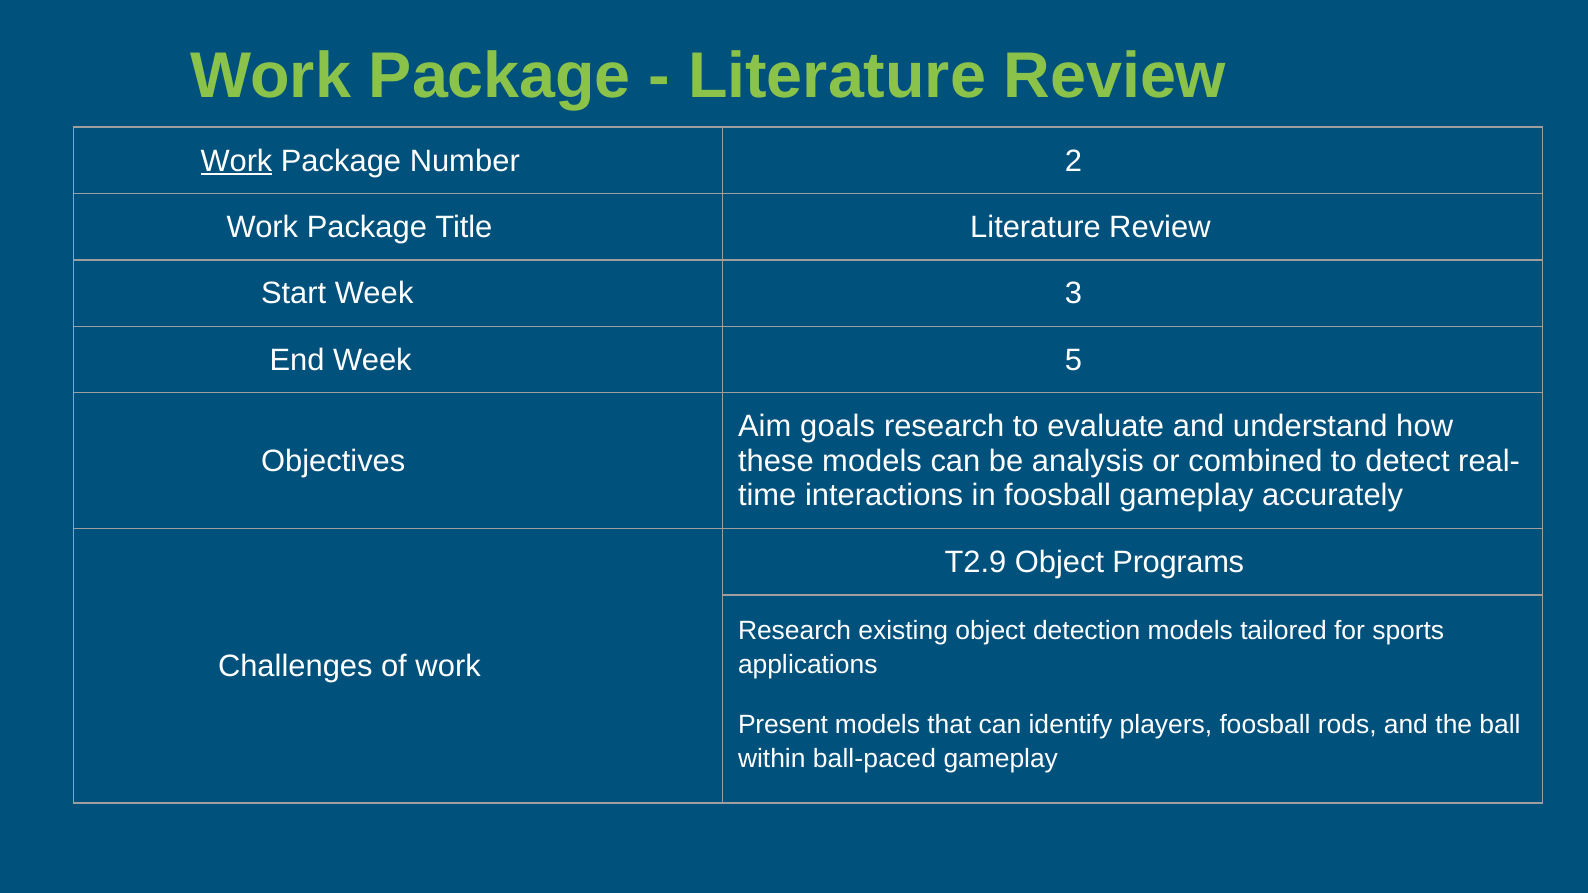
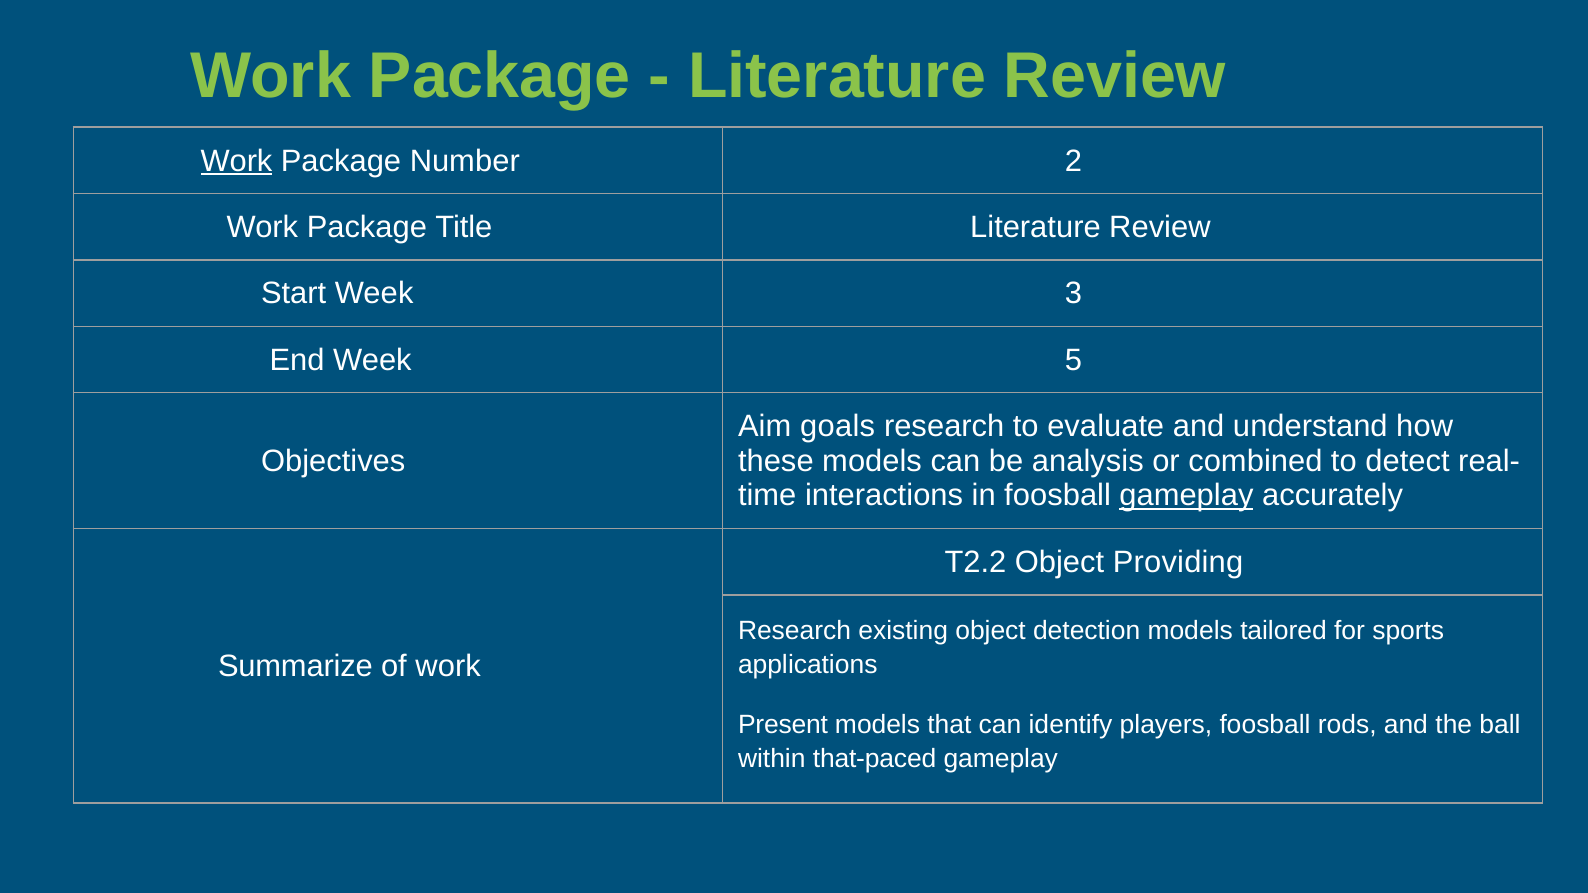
gameplay at (1186, 496) underline: none -> present
T2.9: T2.9 -> T2.2
Programs: Programs -> Providing
Challenges: Challenges -> Summarize
ball-paced: ball-paced -> that-paced
